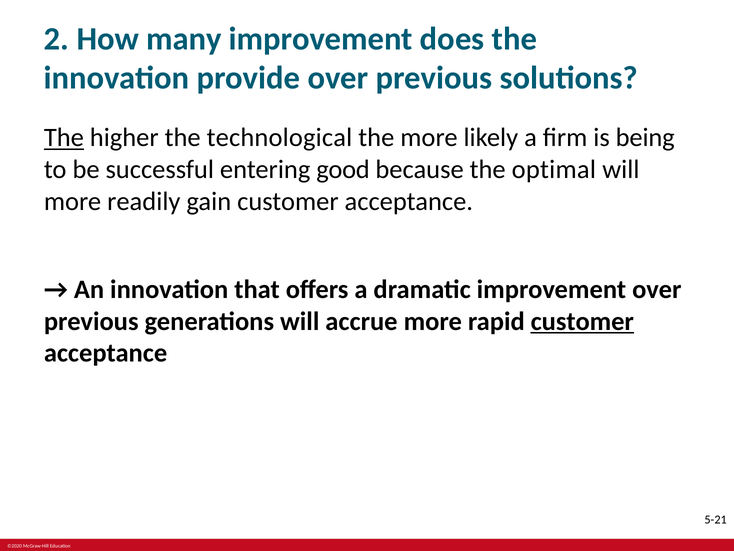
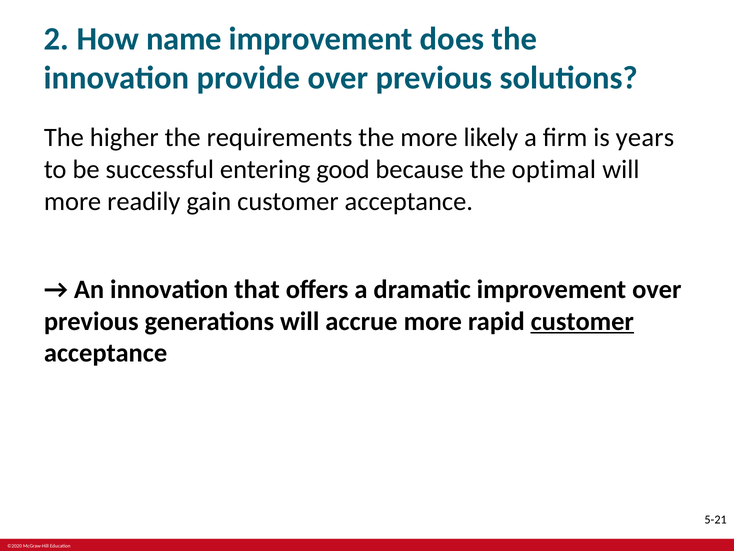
many: many -> name
The at (64, 138) underline: present -> none
technological: technological -> requirements
being: being -> years
